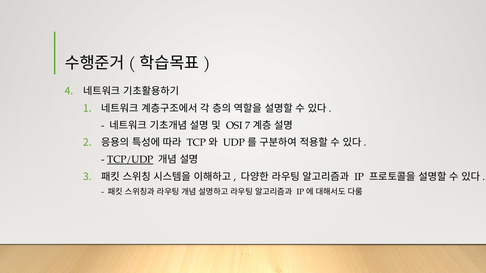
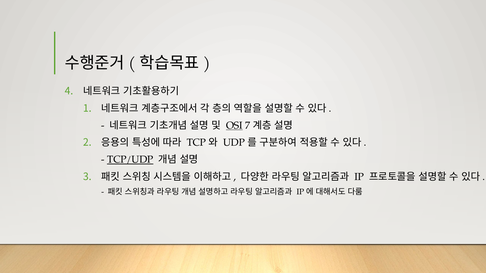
OSI underline: none -> present
